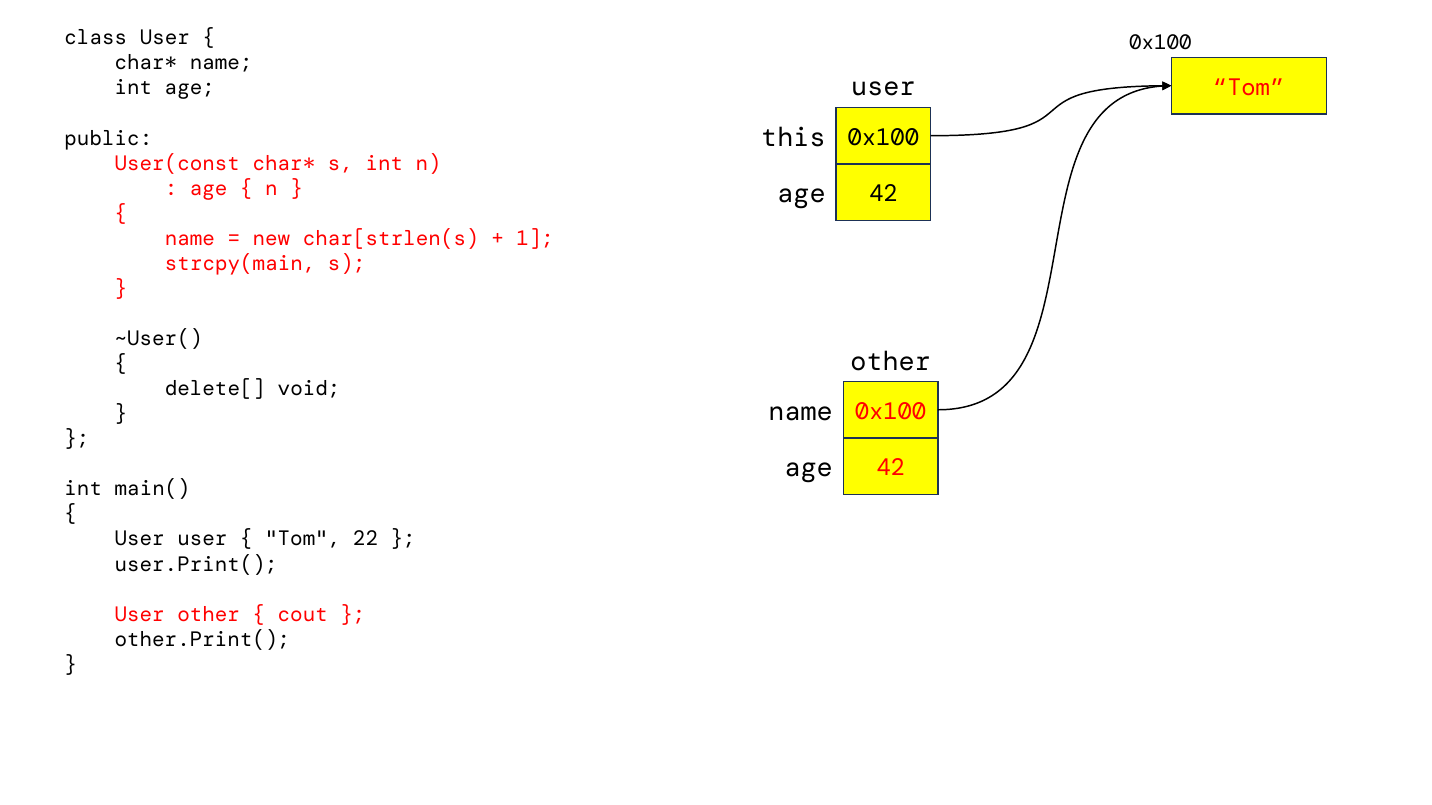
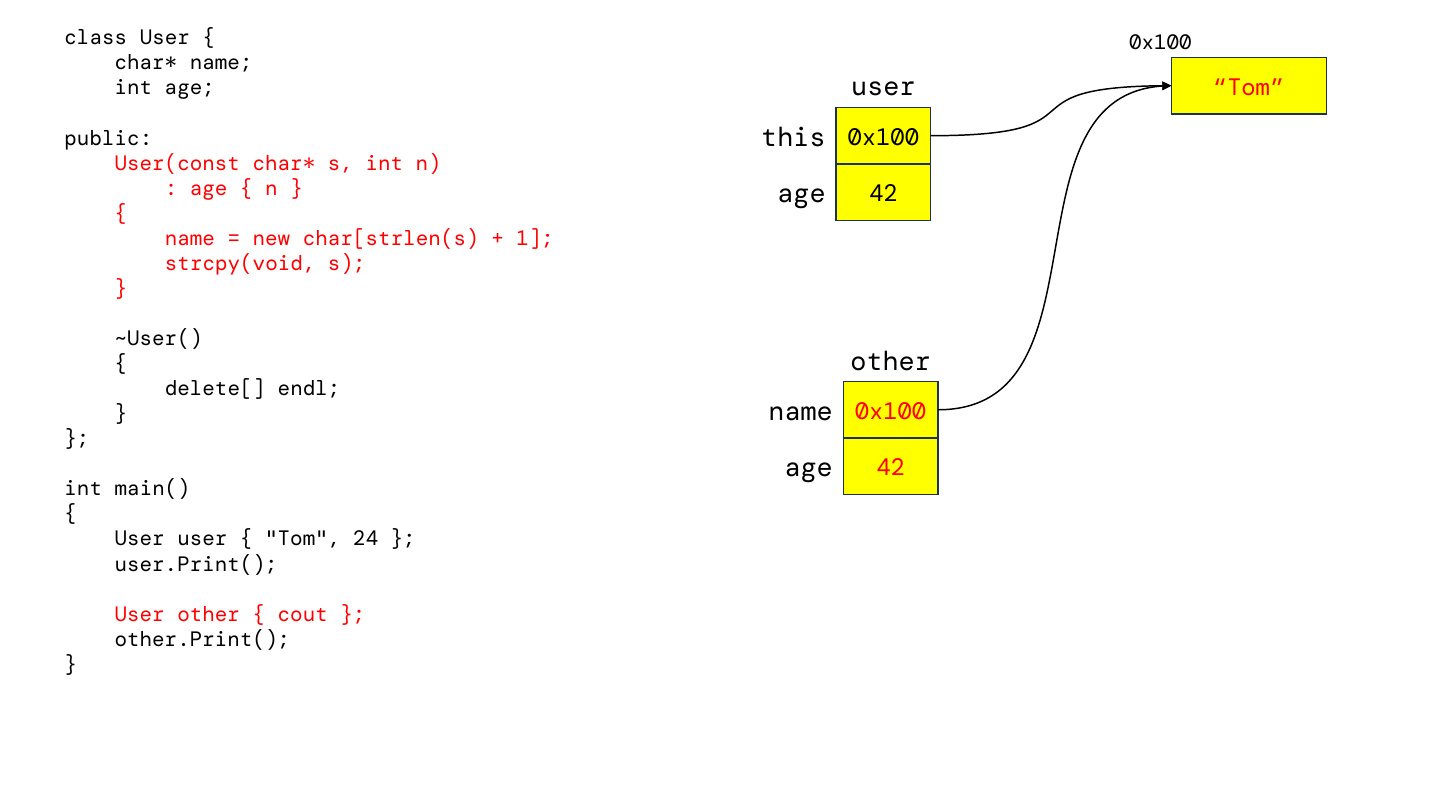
strcpy(main: strcpy(main -> strcpy(void
void: void -> endl
22: 22 -> 24
